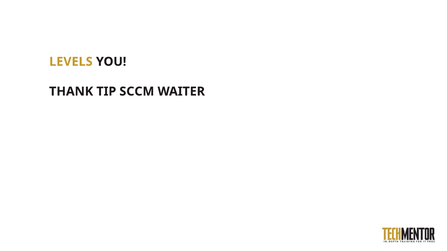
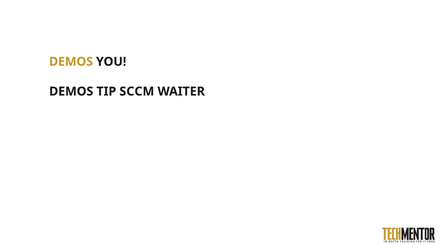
LEVELS at (71, 62): LEVELS -> DEMOS
THANK at (71, 92): THANK -> DEMOS
